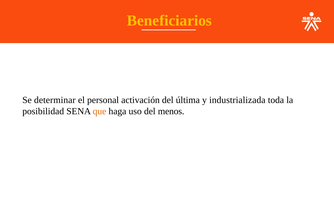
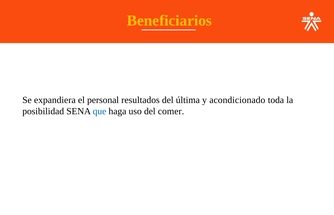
determinar: determinar -> expandiera
activación: activación -> resultados
industrializada: industrializada -> acondicionado
que colour: orange -> blue
menos: menos -> comer
